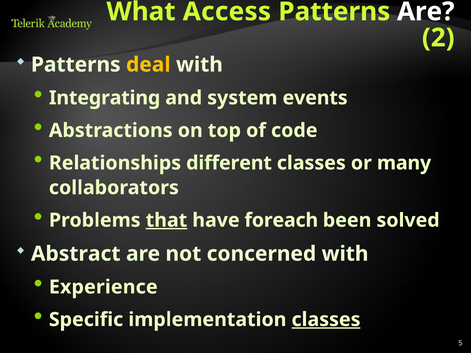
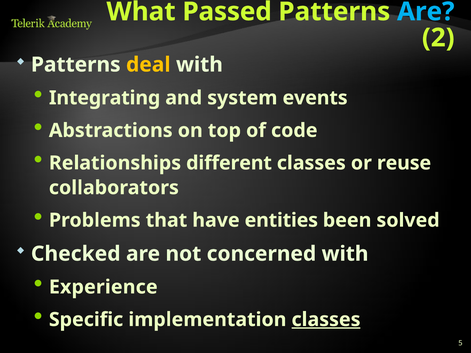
Access: Access -> Passed
Are at (426, 12) colour: white -> light blue
many: many -> reuse
that underline: present -> none
foreach: foreach -> entities
Abstract: Abstract -> Checked
